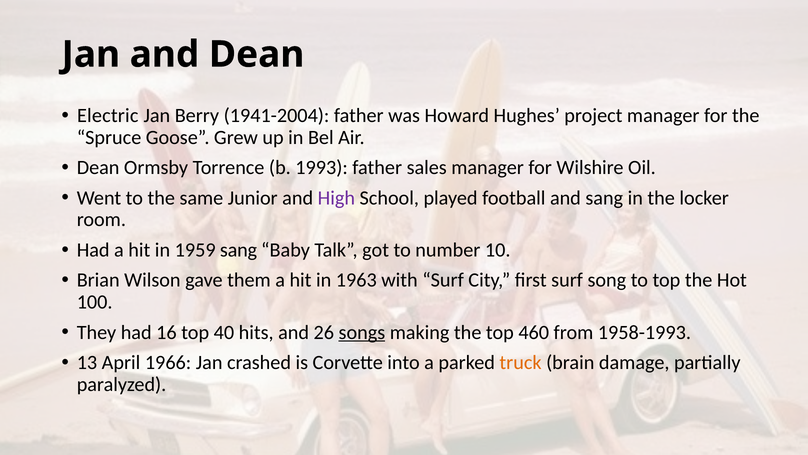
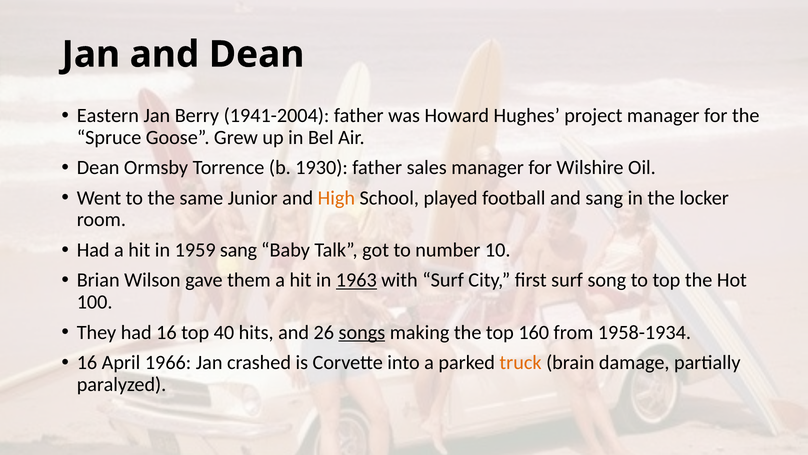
Electric: Electric -> Eastern
1993: 1993 -> 1930
High colour: purple -> orange
1963 underline: none -> present
460: 460 -> 160
1958-1993: 1958-1993 -> 1958-1934
13 at (87, 362): 13 -> 16
